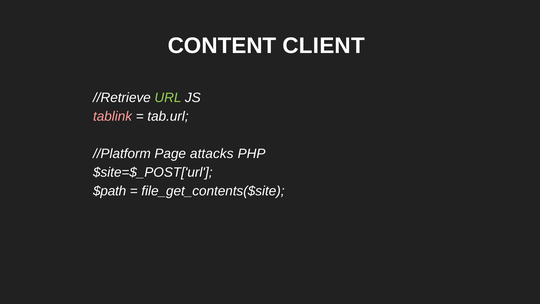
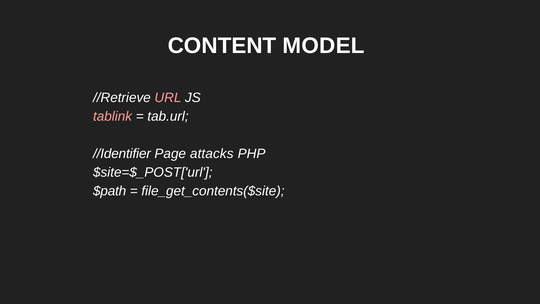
CLIENT: CLIENT -> MODEL
URL colour: light green -> pink
//Platform: //Platform -> //Identifier
